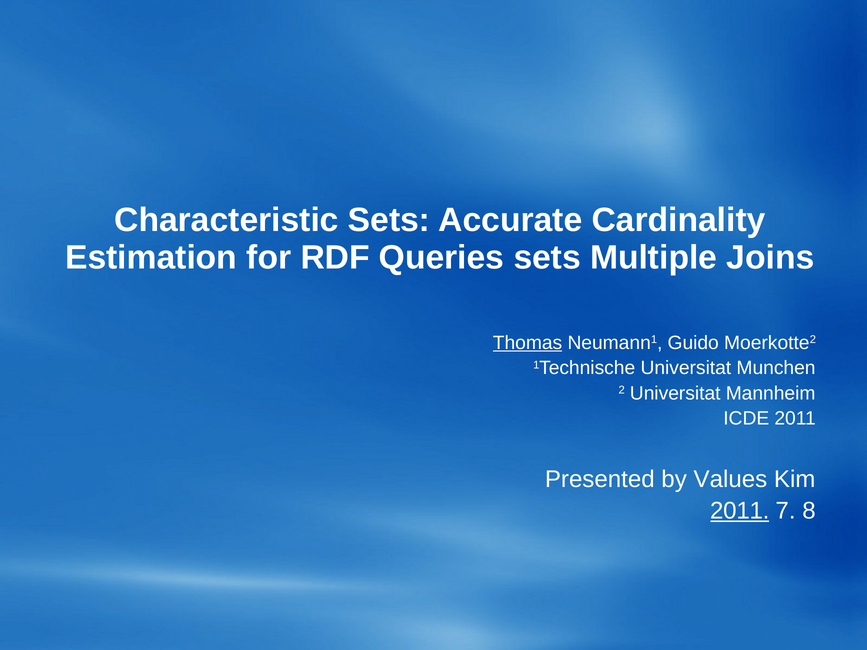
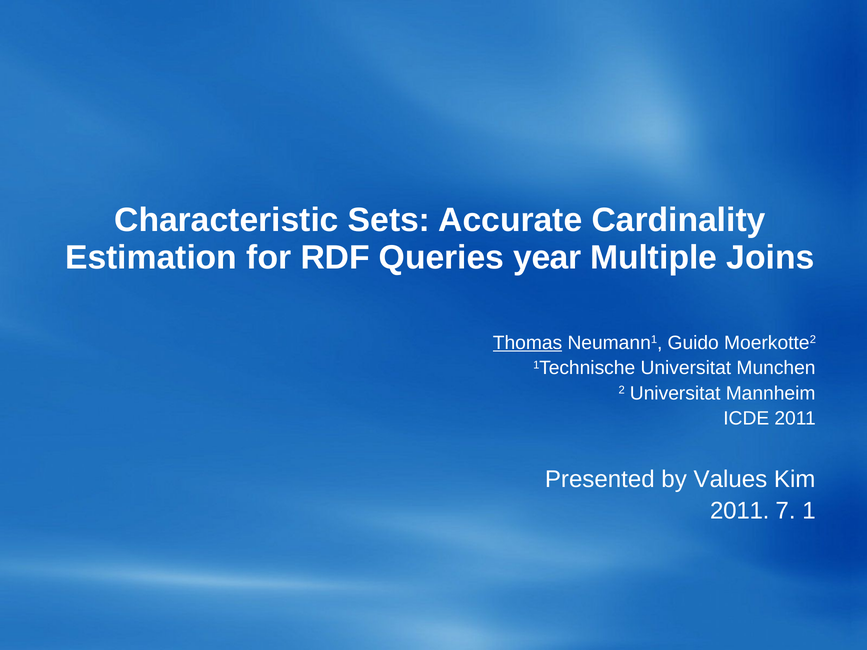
Queries sets: sets -> year
2011 at (740, 511) underline: present -> none
8: 8 -> 1
